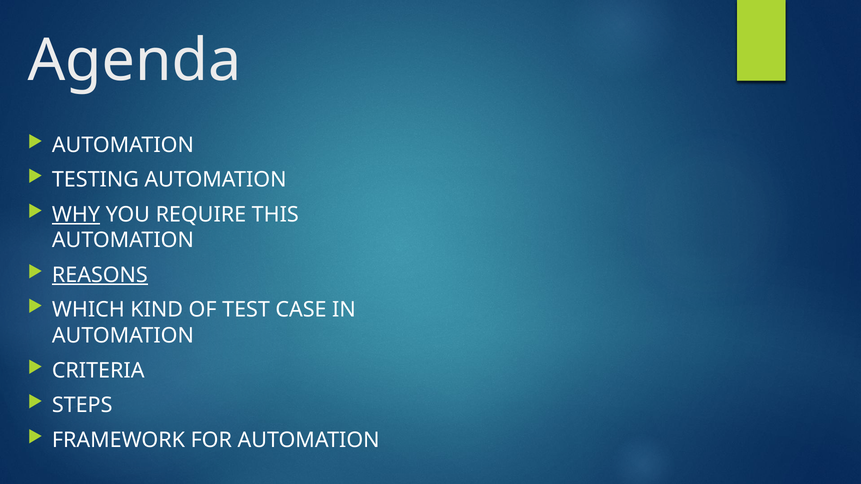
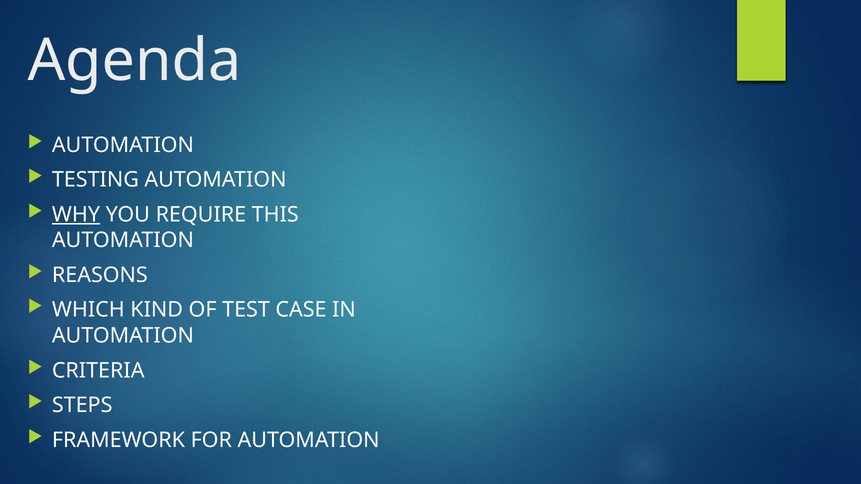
REASONS underline: present -> none
